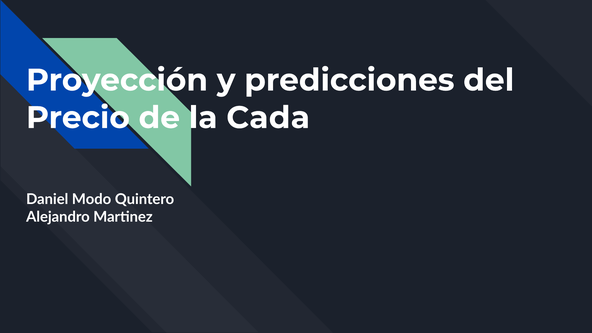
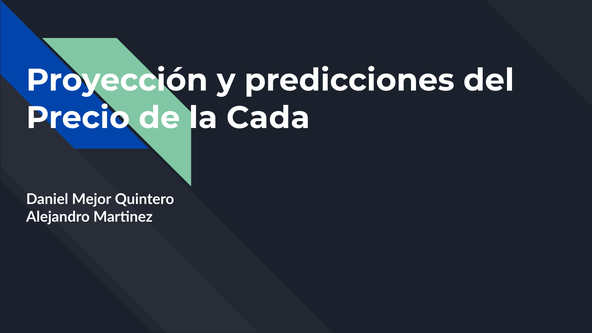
Modo: Modo -> Mejor
